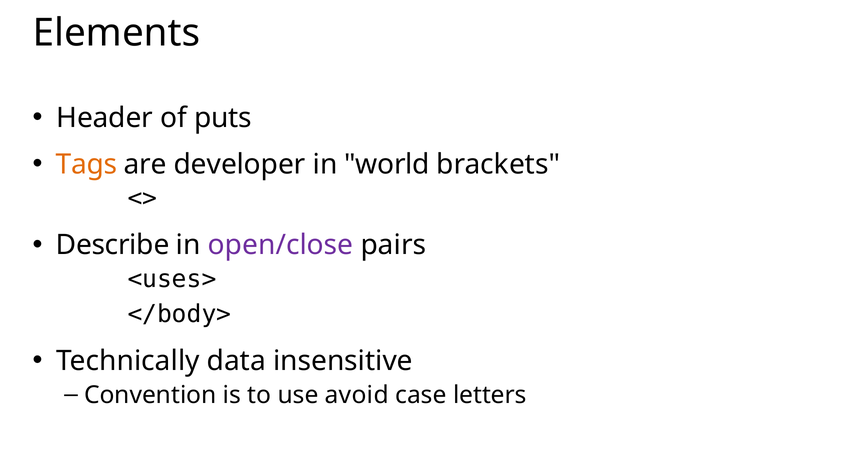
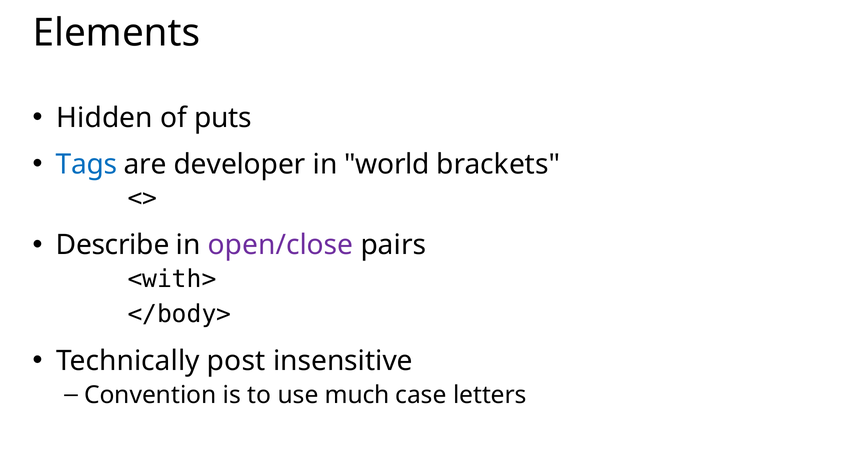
Header: Header -> Hidden
Tags colour: orange -> blue
<uses>: <uses> -> <with>
data: data -> post
avoid: avoid -> much
